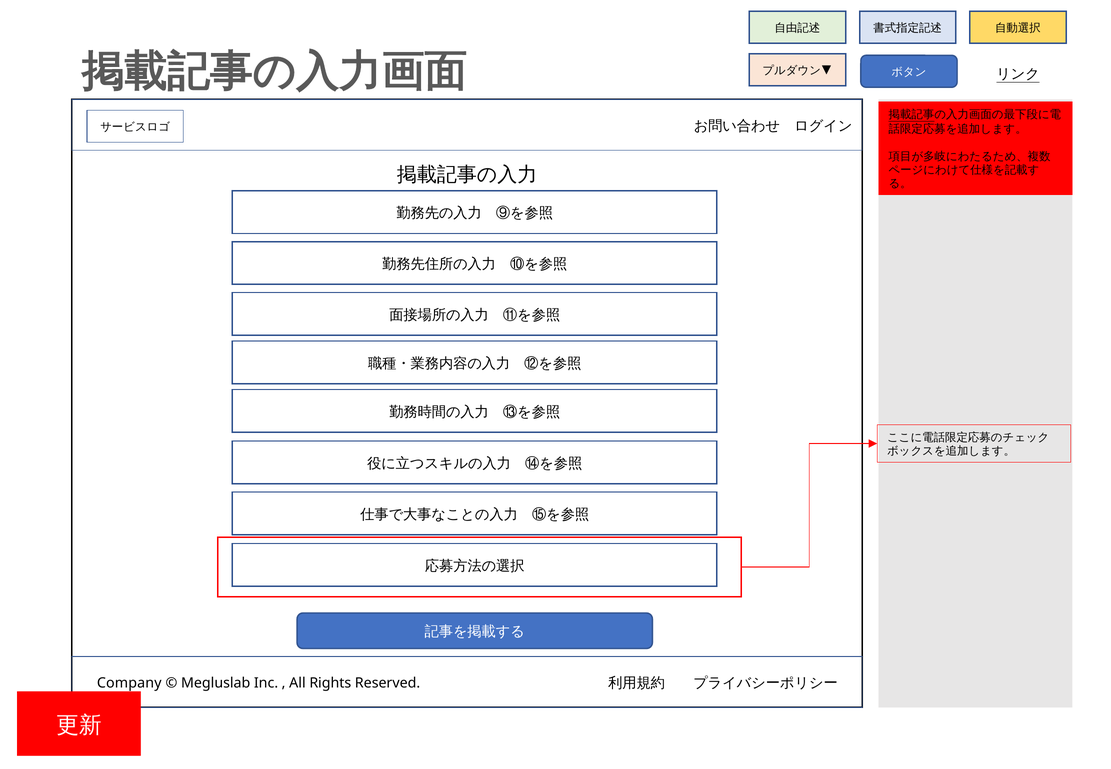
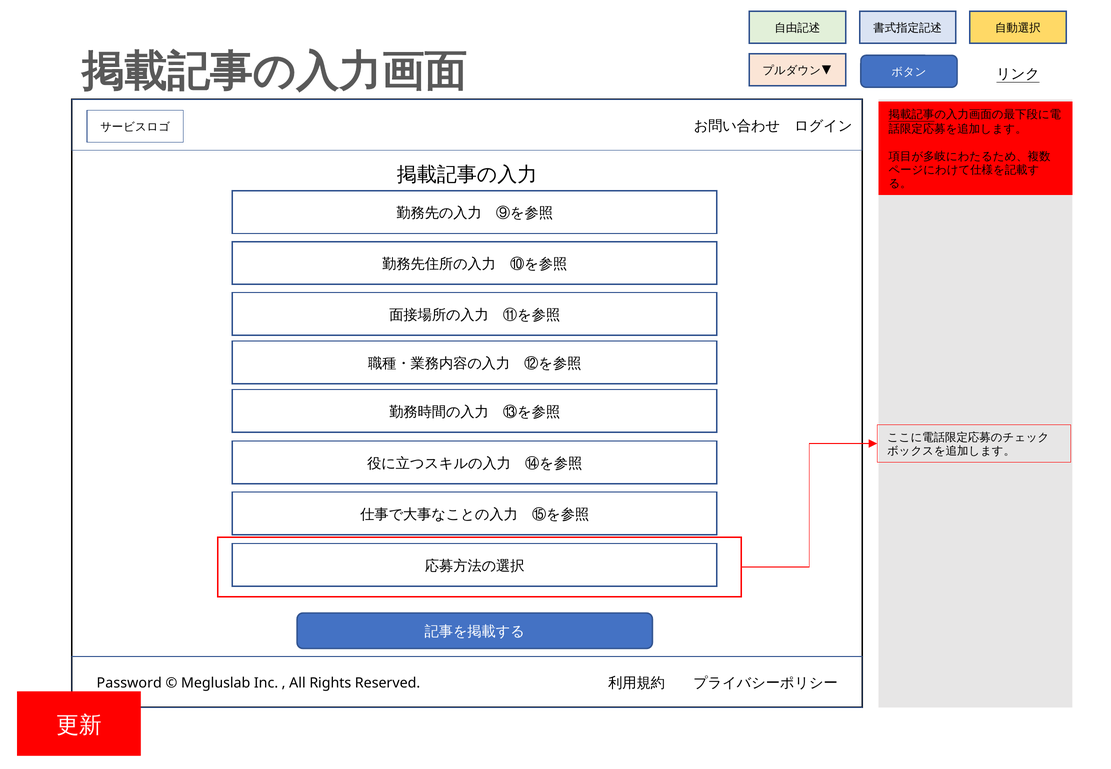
Company: Company -> Password
